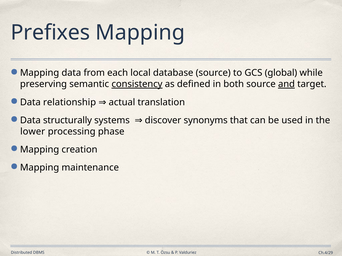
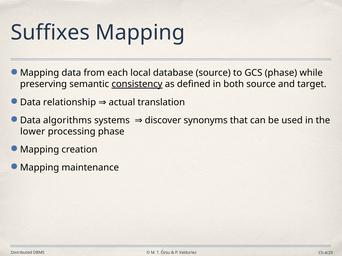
Prefixes: Prefixes -> Suffixes
GCS global: global -> phase
and underline: present -> none
structurally: structurally -> algorithms
